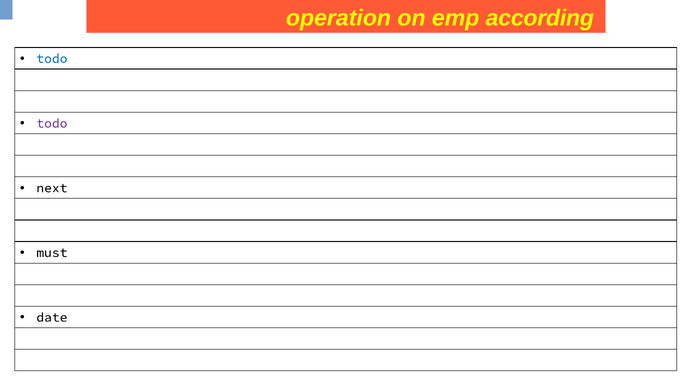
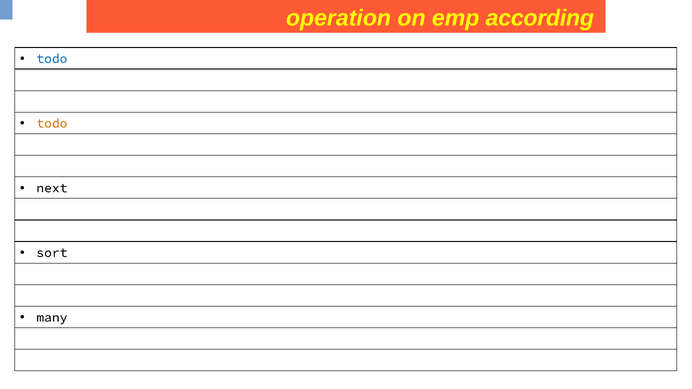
todo at (52, 123) colour: purple -> orange
must: must -> sort
date: date -> many
